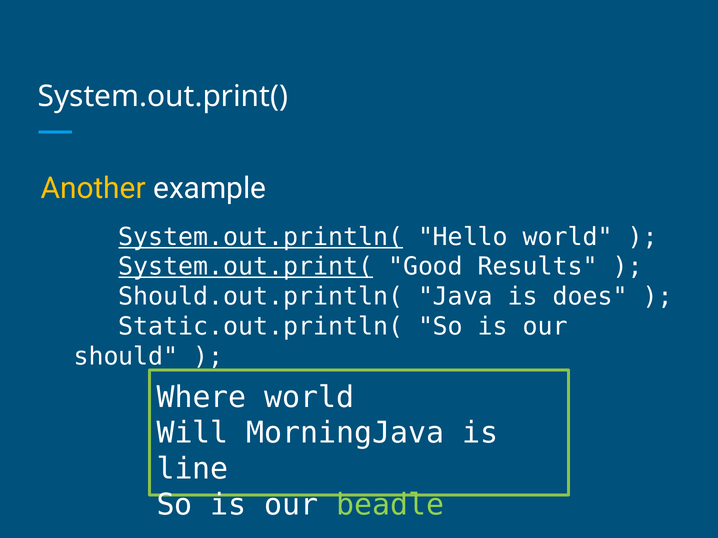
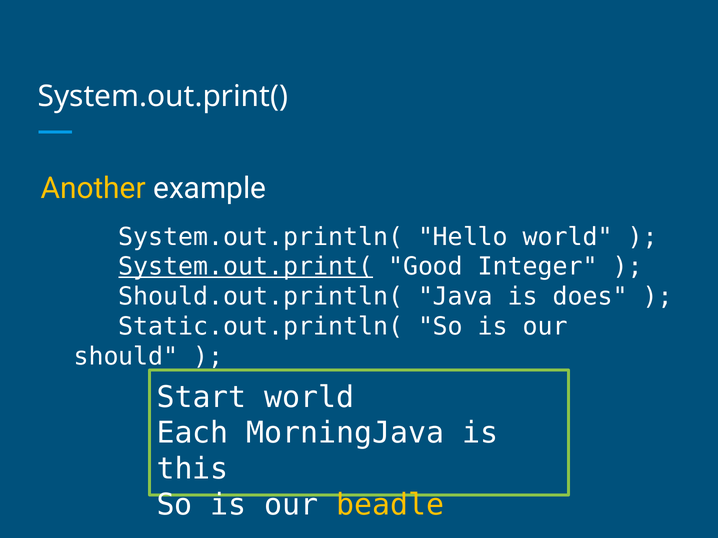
System.out.println( underline: present -> none
Results: Results -> Integer
Where: Where -> Start
Will: Will -> Each
line: line -> this
beadle colour: light green -> yellow
